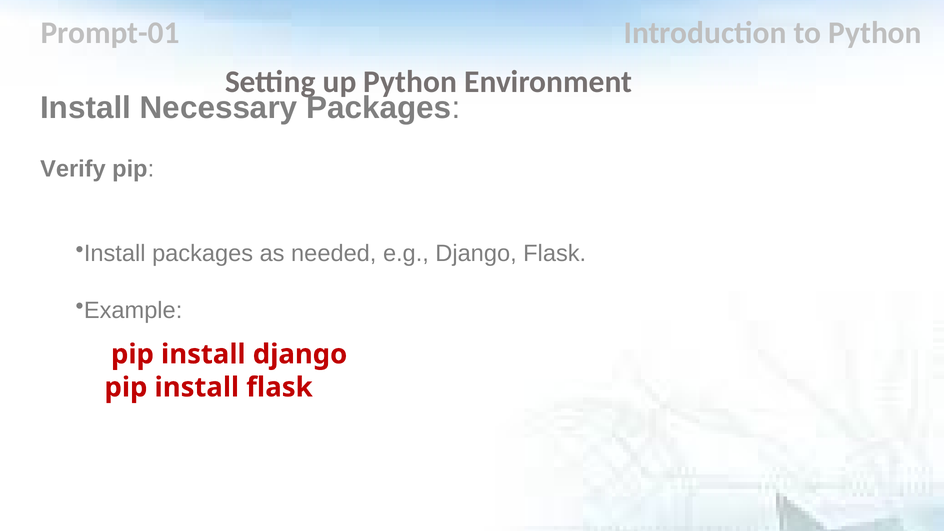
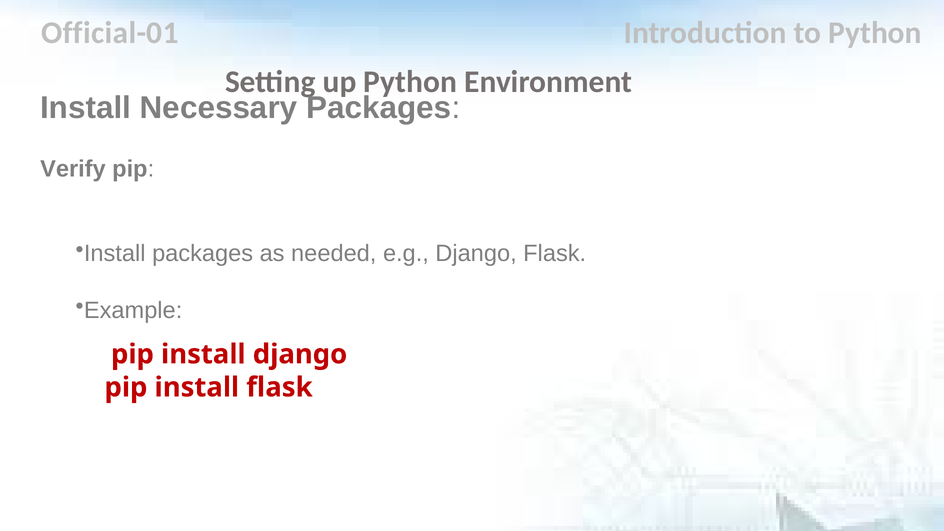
Prompt-01: Prompt-01 -> Official-01
